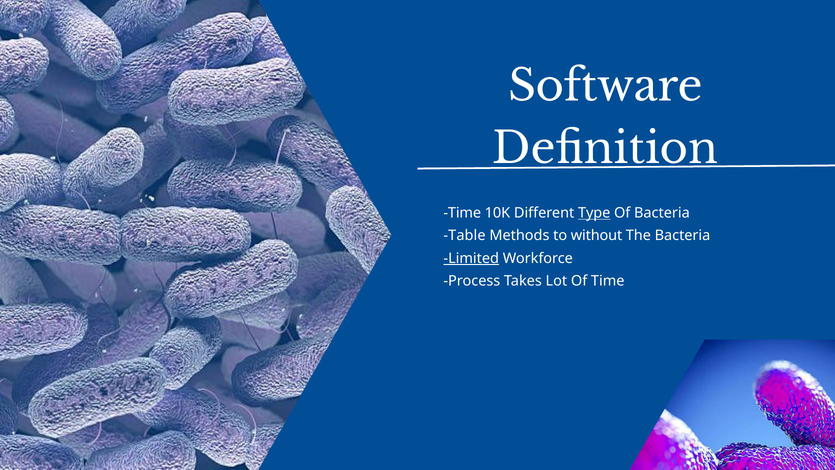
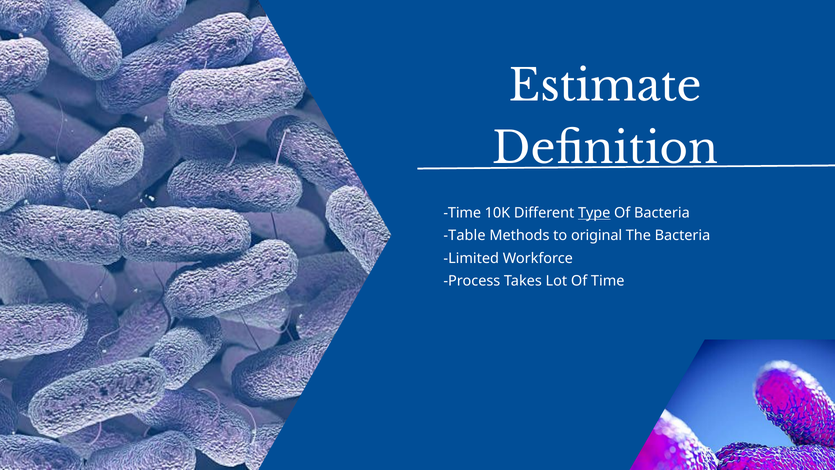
Software: Software -> Estimate
without: without -> original
Limited underline: present -> none
